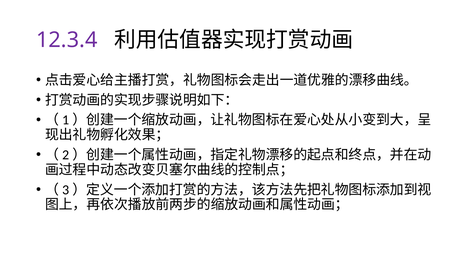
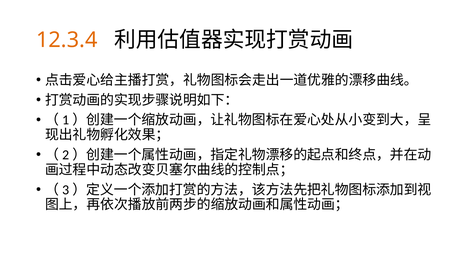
12.3.4 colour: purple -> orange
